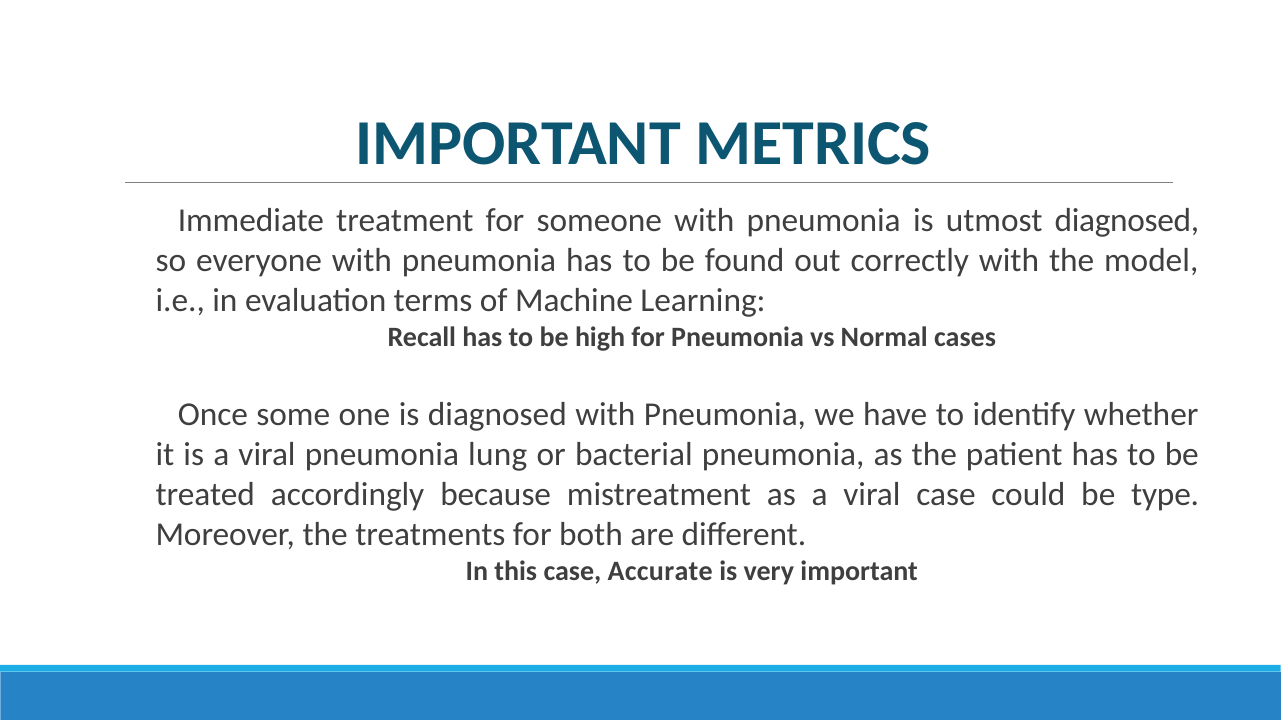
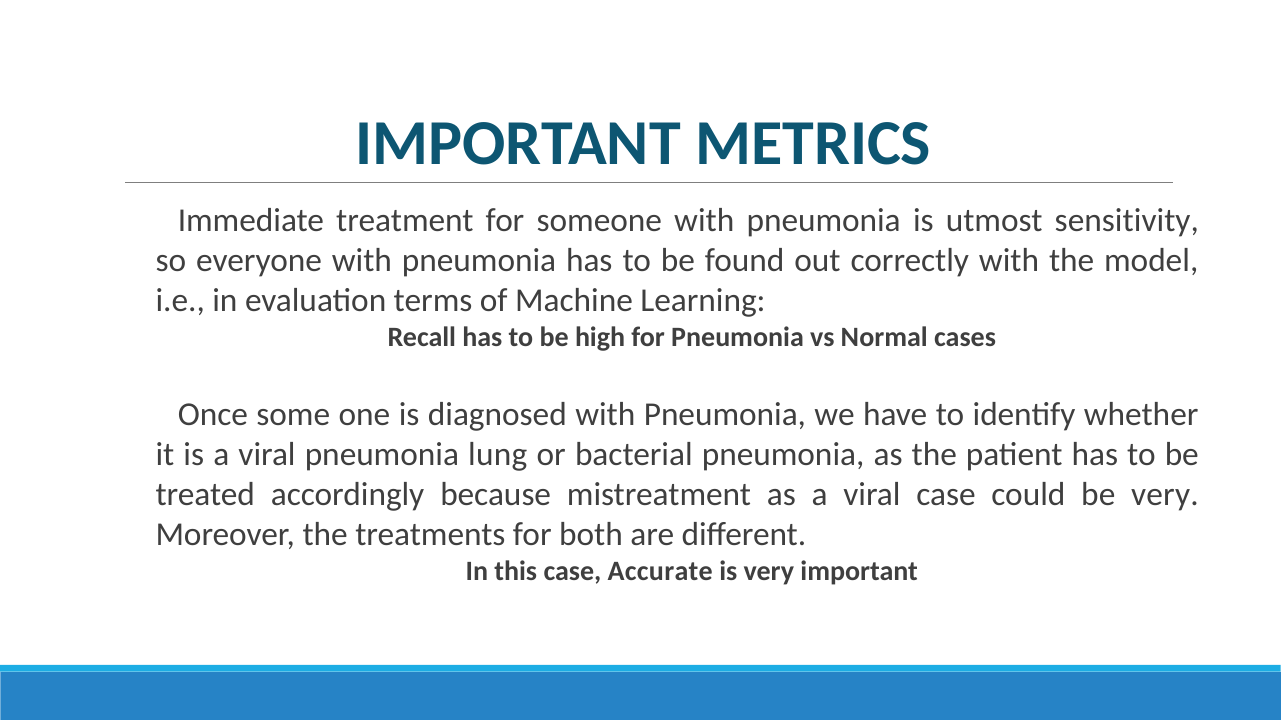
utmost diagnosed: diagnosed -> sensitivity
be type: type -> very
